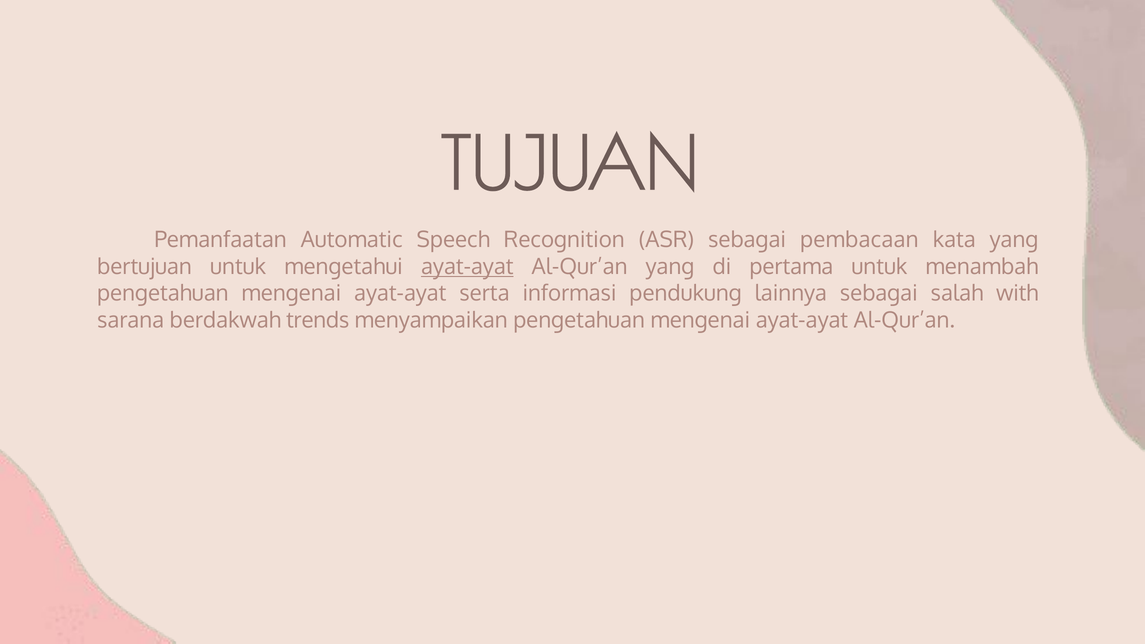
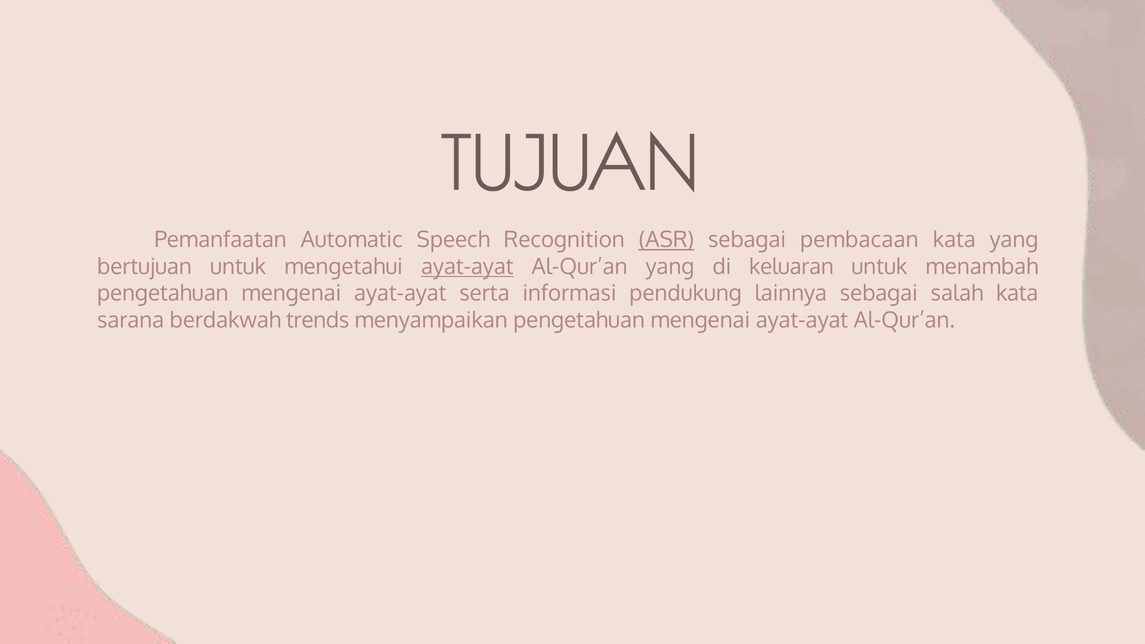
ASR underline: none -> present
pertama: pertama -> keluaran
salah with: with -> kata
